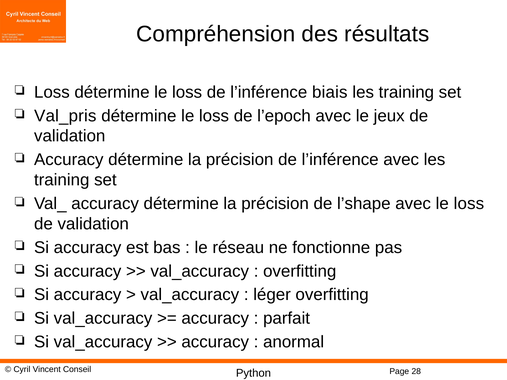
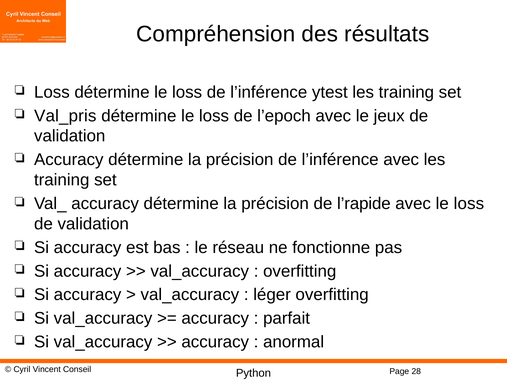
biais: biais -> ytest
l’shape: l’shape -> l’rapide
